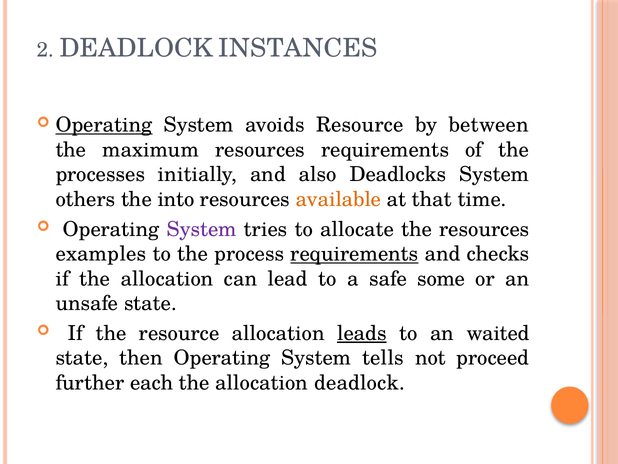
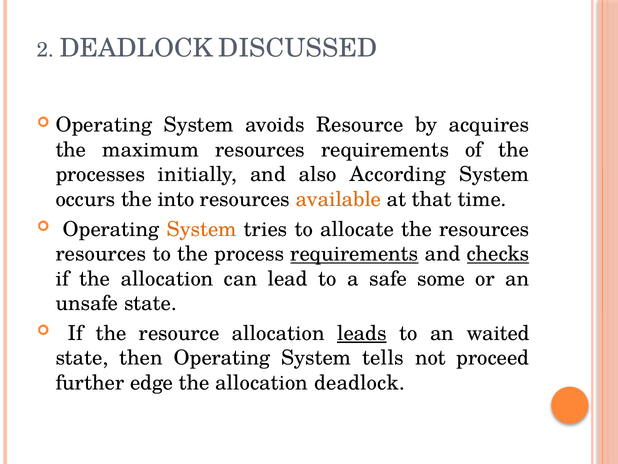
INSTANCES: INSTANCES -> DISCUSSED
Operating at (104, 125) underline: present -> none
between: between -> acquires
Deadlocks: Deadlocks -> According
others: others -> occurs
System at (202, 229) colour: purple -> orange
examples at (101, 254): examples -> resources
checks underline: none -> present
each: each -> edge
